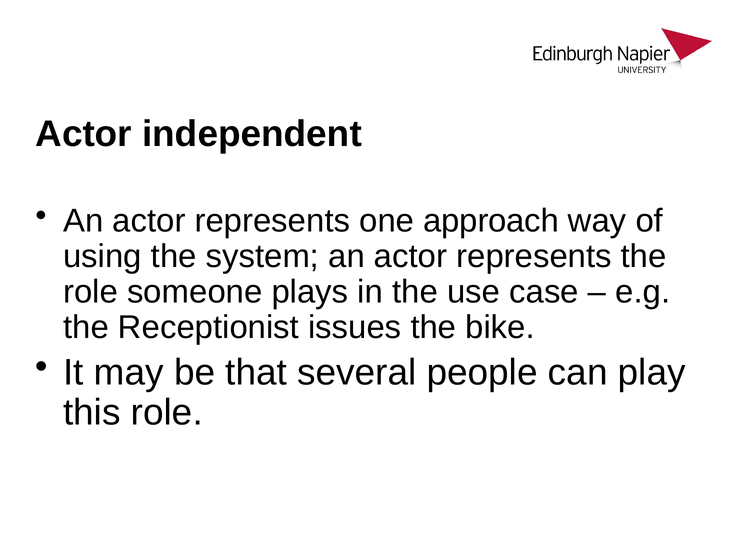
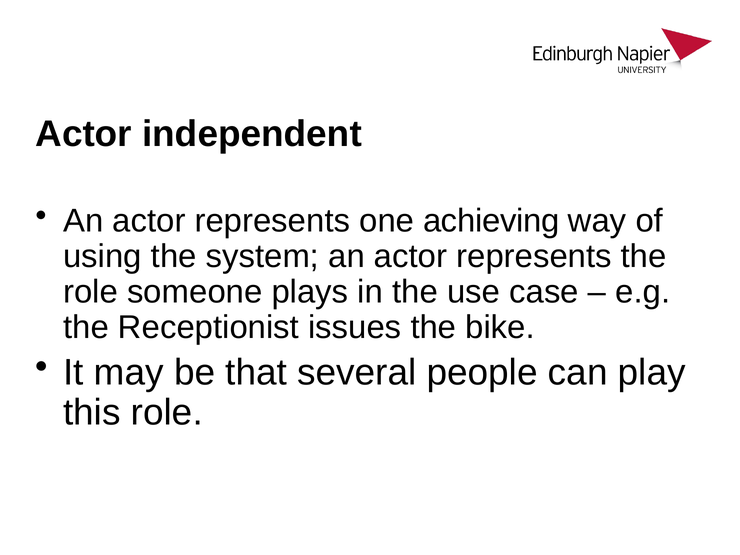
approach: approach -> achieving
